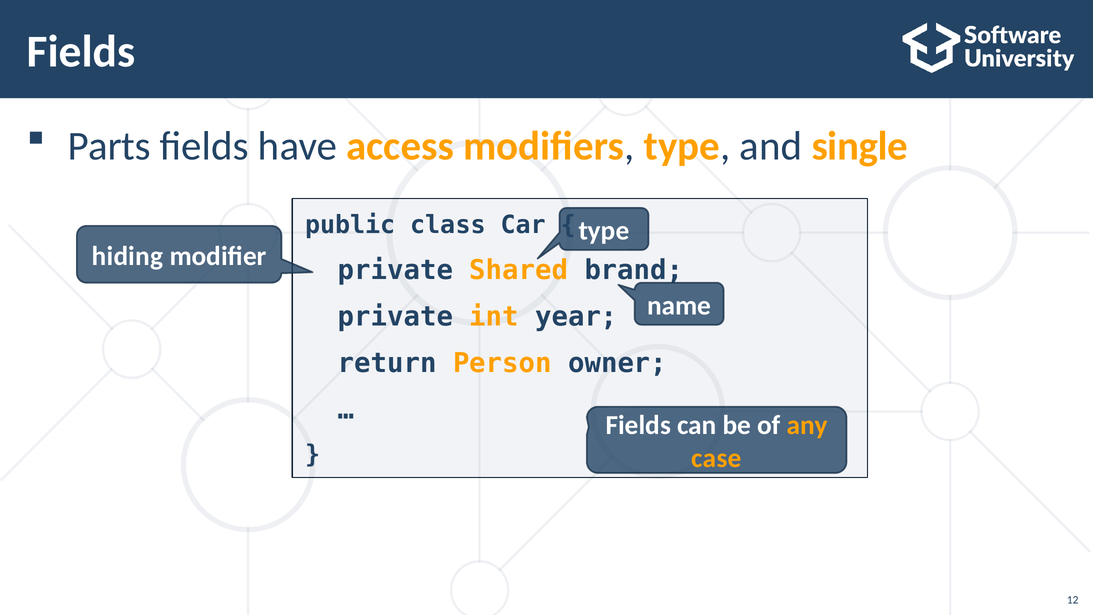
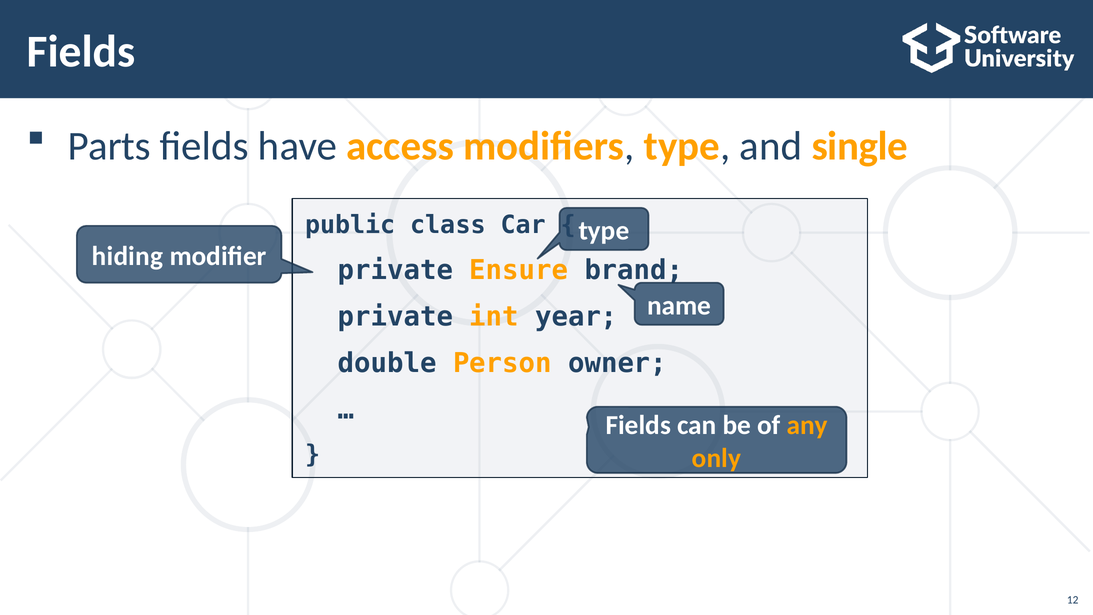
Shared: Shared -> Ensure
return: return -> double
case: case -> only
